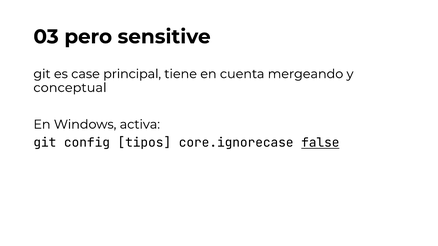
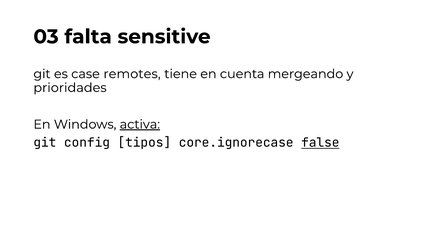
pero: pero -> falta
principal: principal -> remotes
conceptual: conceptual -> prioridades
activa underline: none -> present
